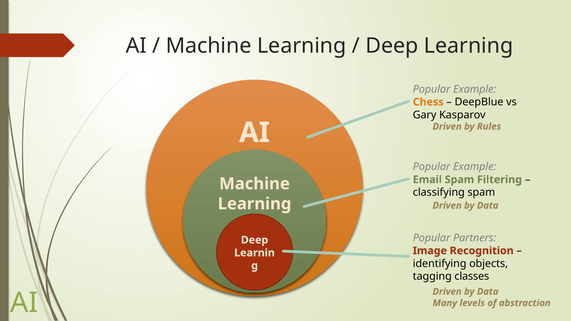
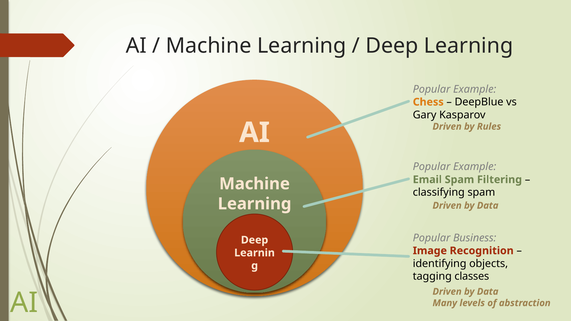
Partners: Partners -> Business
